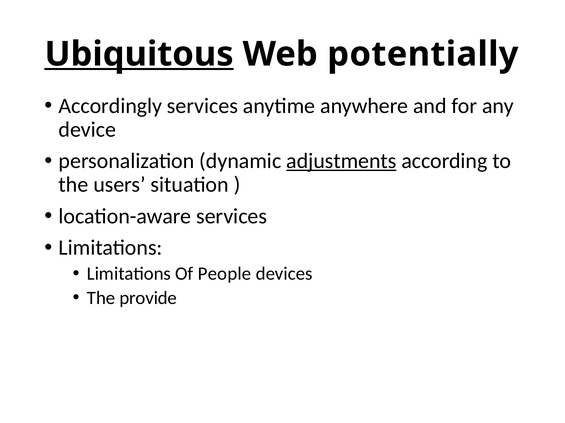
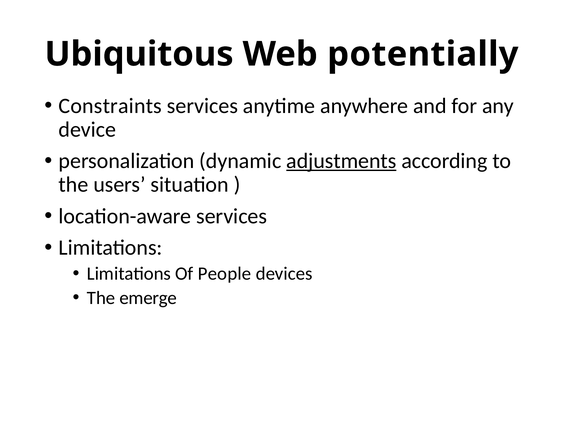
Ubiquitous underline: present -> none
Accordingly: Accordingly -> Constraints
provide: provide -> emerge
